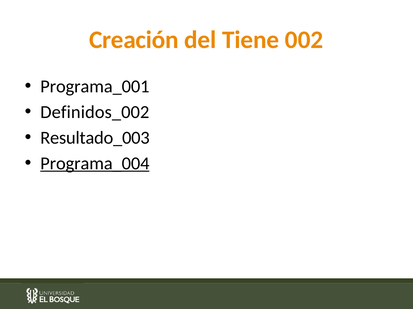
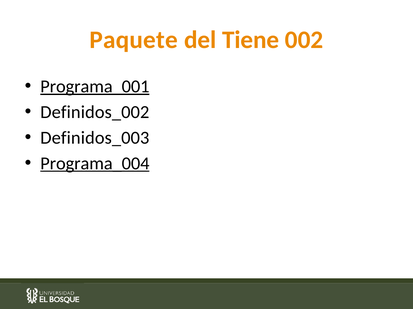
Creación: Creación -> Paquete
Programa_001 underline: none -> present
Resultado_003: Resultado_003 -> Definidos_003
